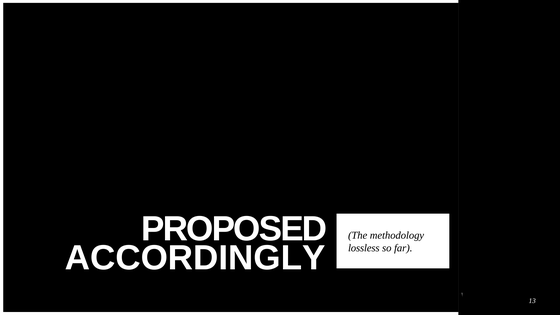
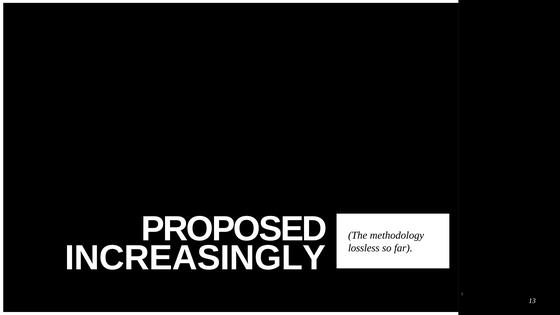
ACCORDINGLY: ACCORDINGLY -> INCREASINGLY
